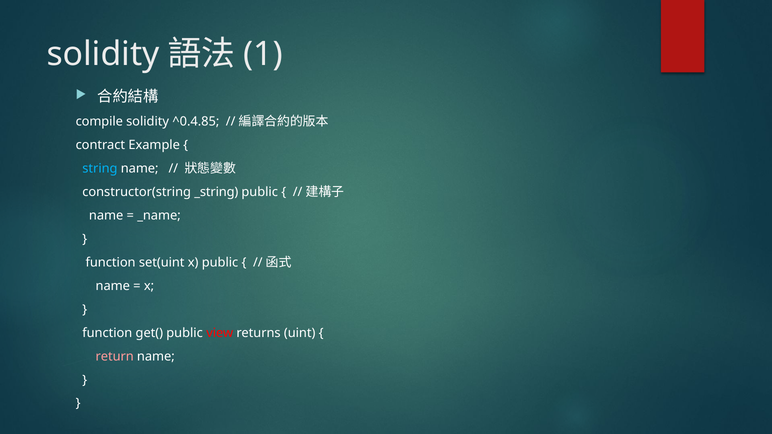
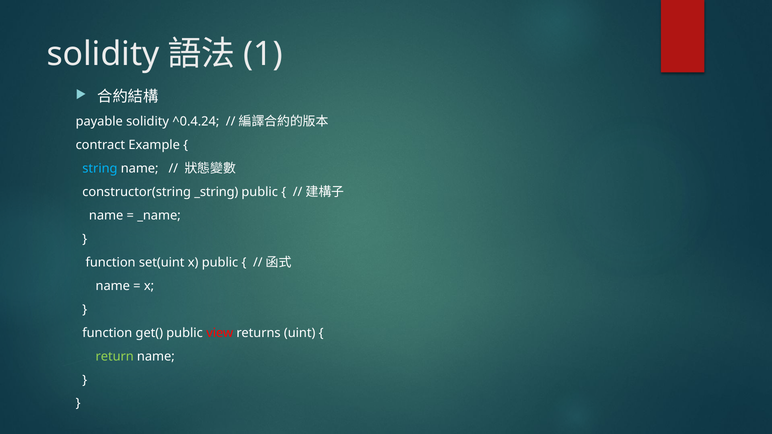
compile: compile -> payable
^0.4.85: ^0.4.85 -> ^0.4.24
return colour: pink -> light green
